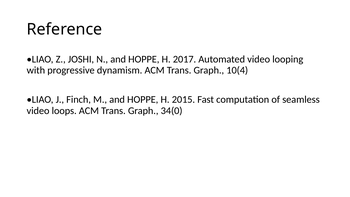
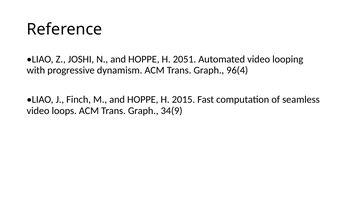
2017: 2017 -> 2051
10(4: 10(4 -> 96(4
34(0: 34(0 -> 34(9
